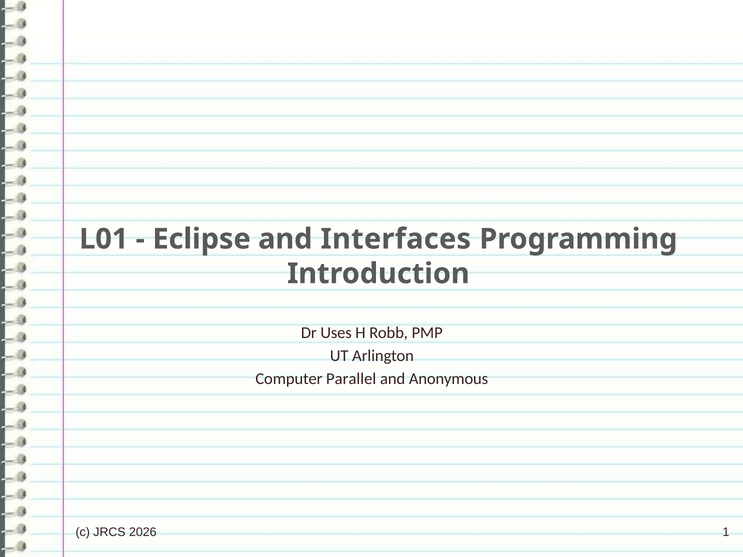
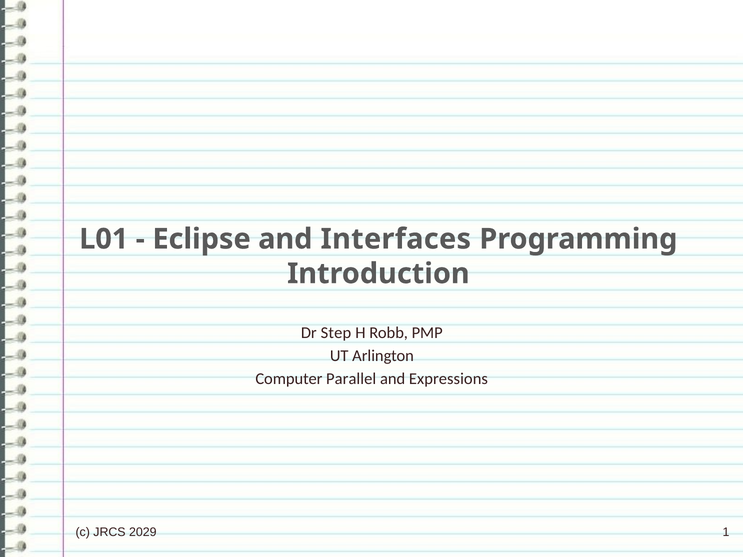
Uses: Uses -> Step
Anonymous: Anonymous -> Expressions
2026: 2026 -> 2029
